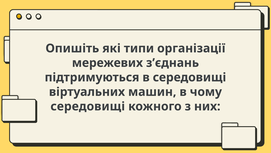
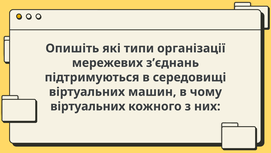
середовищі at (88, 106): середовищі -> віртуальних
